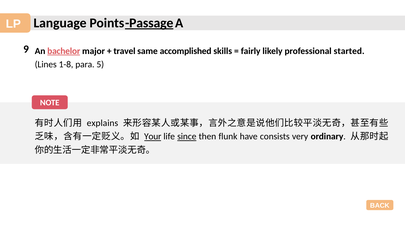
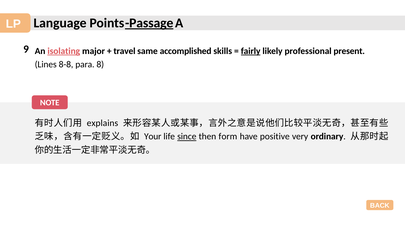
bachelor: bachelor -> isolating
fairly underline: none -> present
started: started -> present
1-8: 1-8 -> 8-8
5: 5 -> 8
Your underline: present -> none
flunk: flunk -> form
consists: consists -> positive
